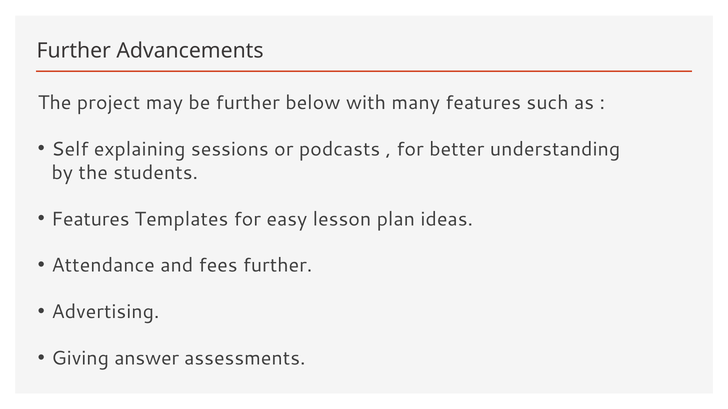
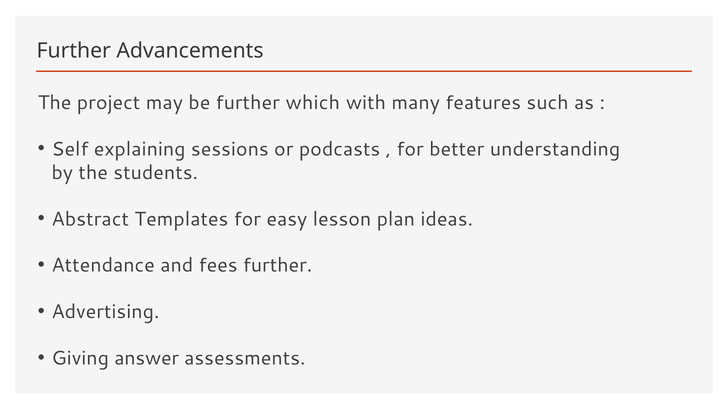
below: below -> which
Features at (90, 219): Features -> Abstract
